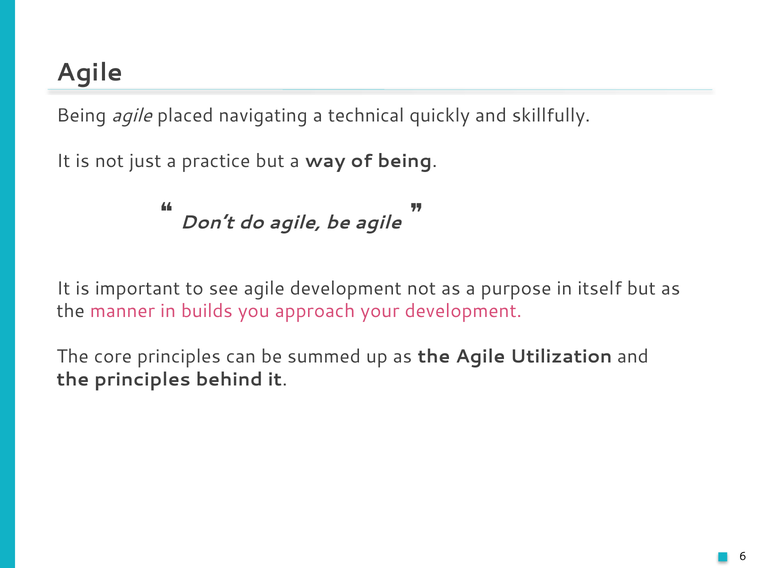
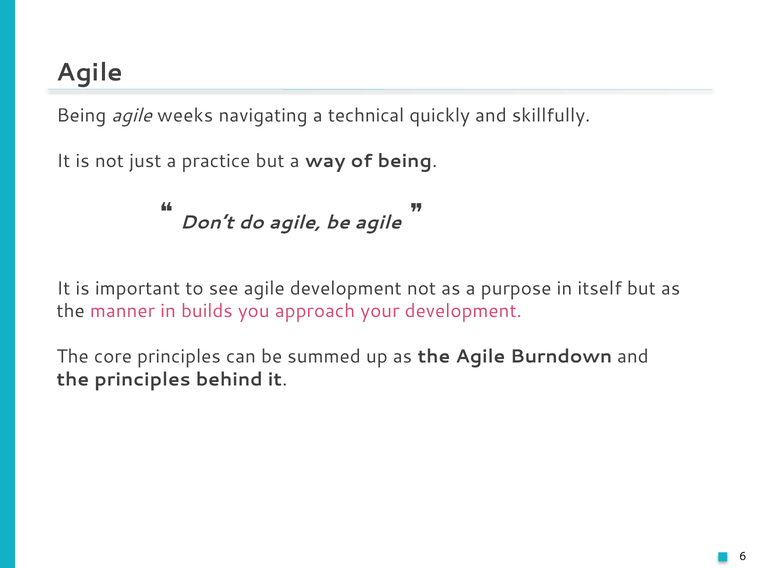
placed: placed -> weeks
Utilization: Utilization -> Burndown
